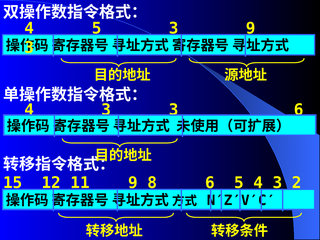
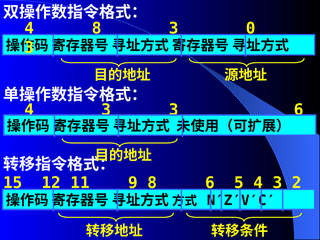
4 5: 5 -> 8
3 9: 9 -> 0
